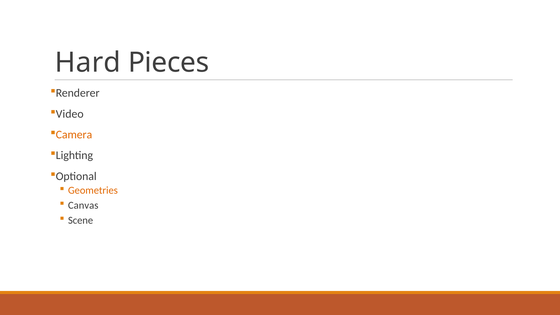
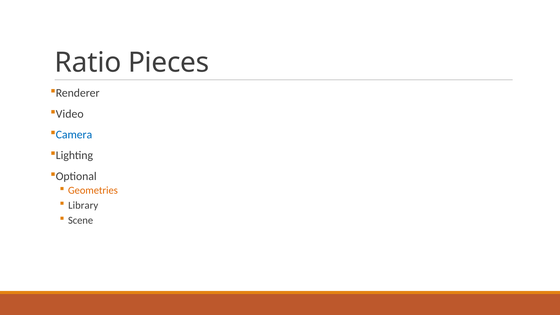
Hard: Hard -> Ratio
Camera colour: orange -> blue
Canvas: Canvas -> Library
